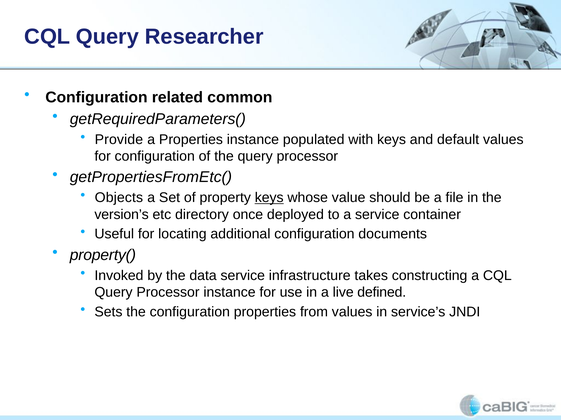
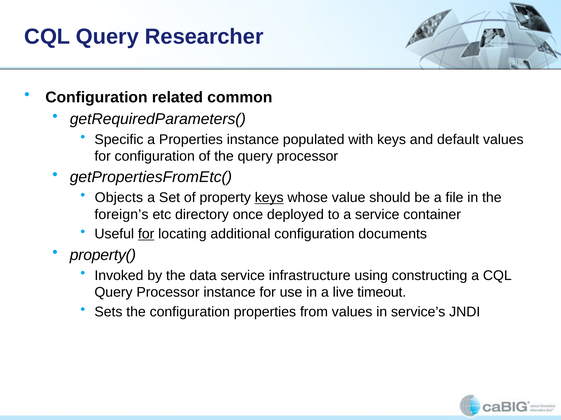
Provide: Provide -> Specific
version’s: version’s -> foreign’s
for at (146, 234) underline: none -> present
takes: takes -> using
defined: defined -> timeout
